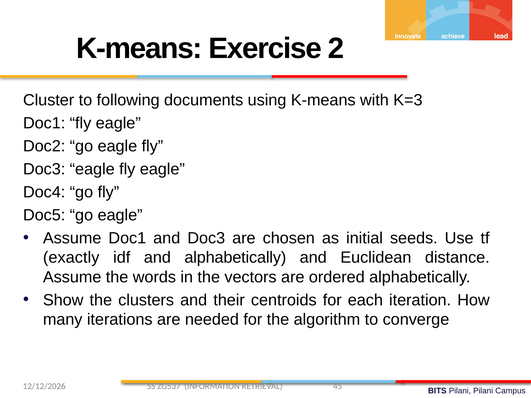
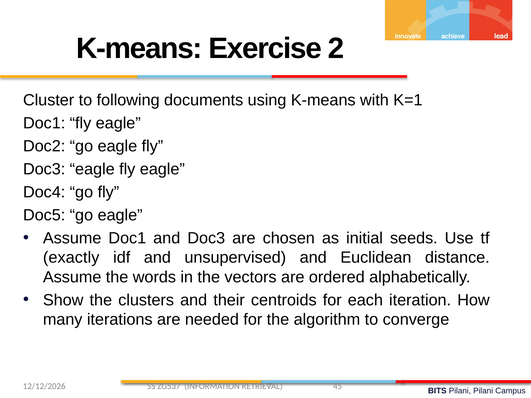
K=3: K=3 -> K=1
and alphabetically: alphabetically -> unsupervised
